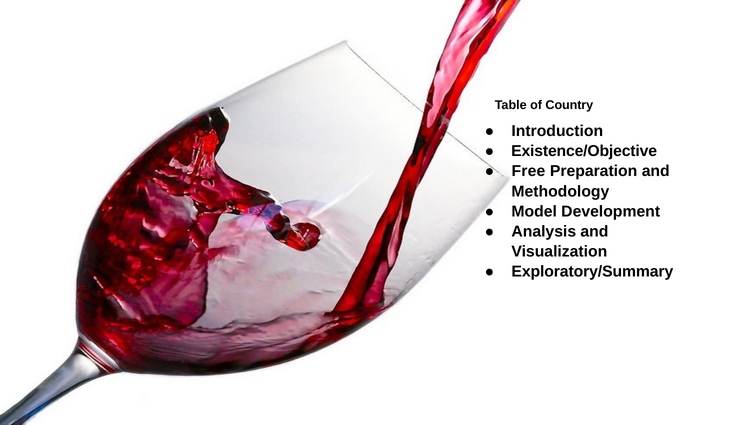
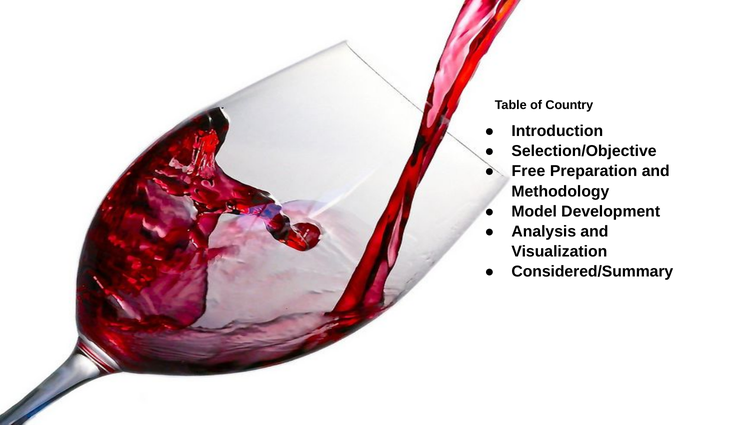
Existence/Objective: Existence/Objective -> Selection/Objective
Exploratory/Summary: Exploratory/Summary -> Considered/Summary
